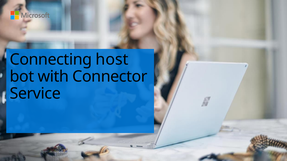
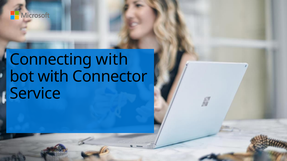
Connecting host: host -> with
